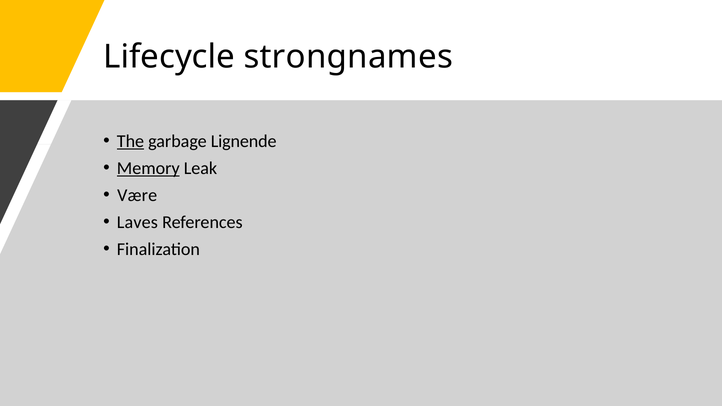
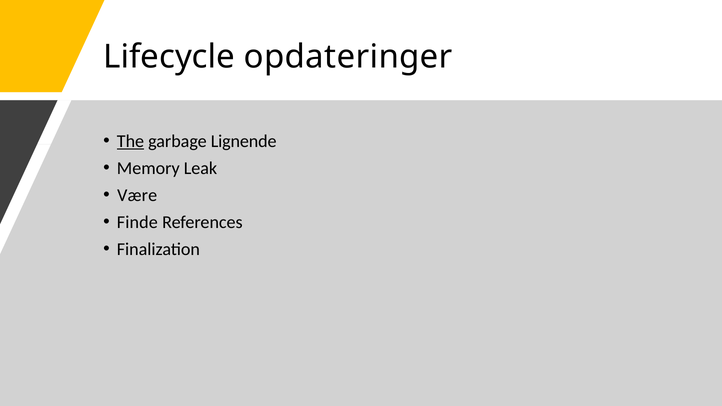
strongnames: strongnames -> opdateringer
Memory underline: present -> none
Laves: Laves -> Finde
